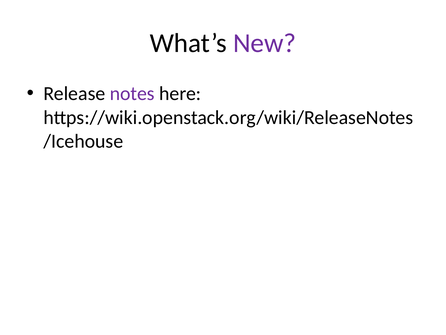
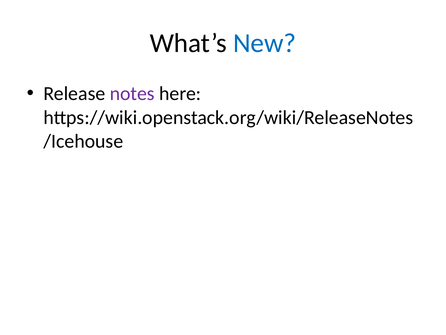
New colour: purple -> blue
